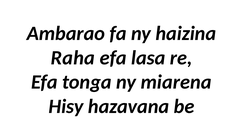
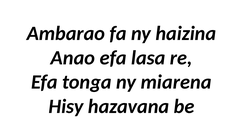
Raha: Raha -> Anao
